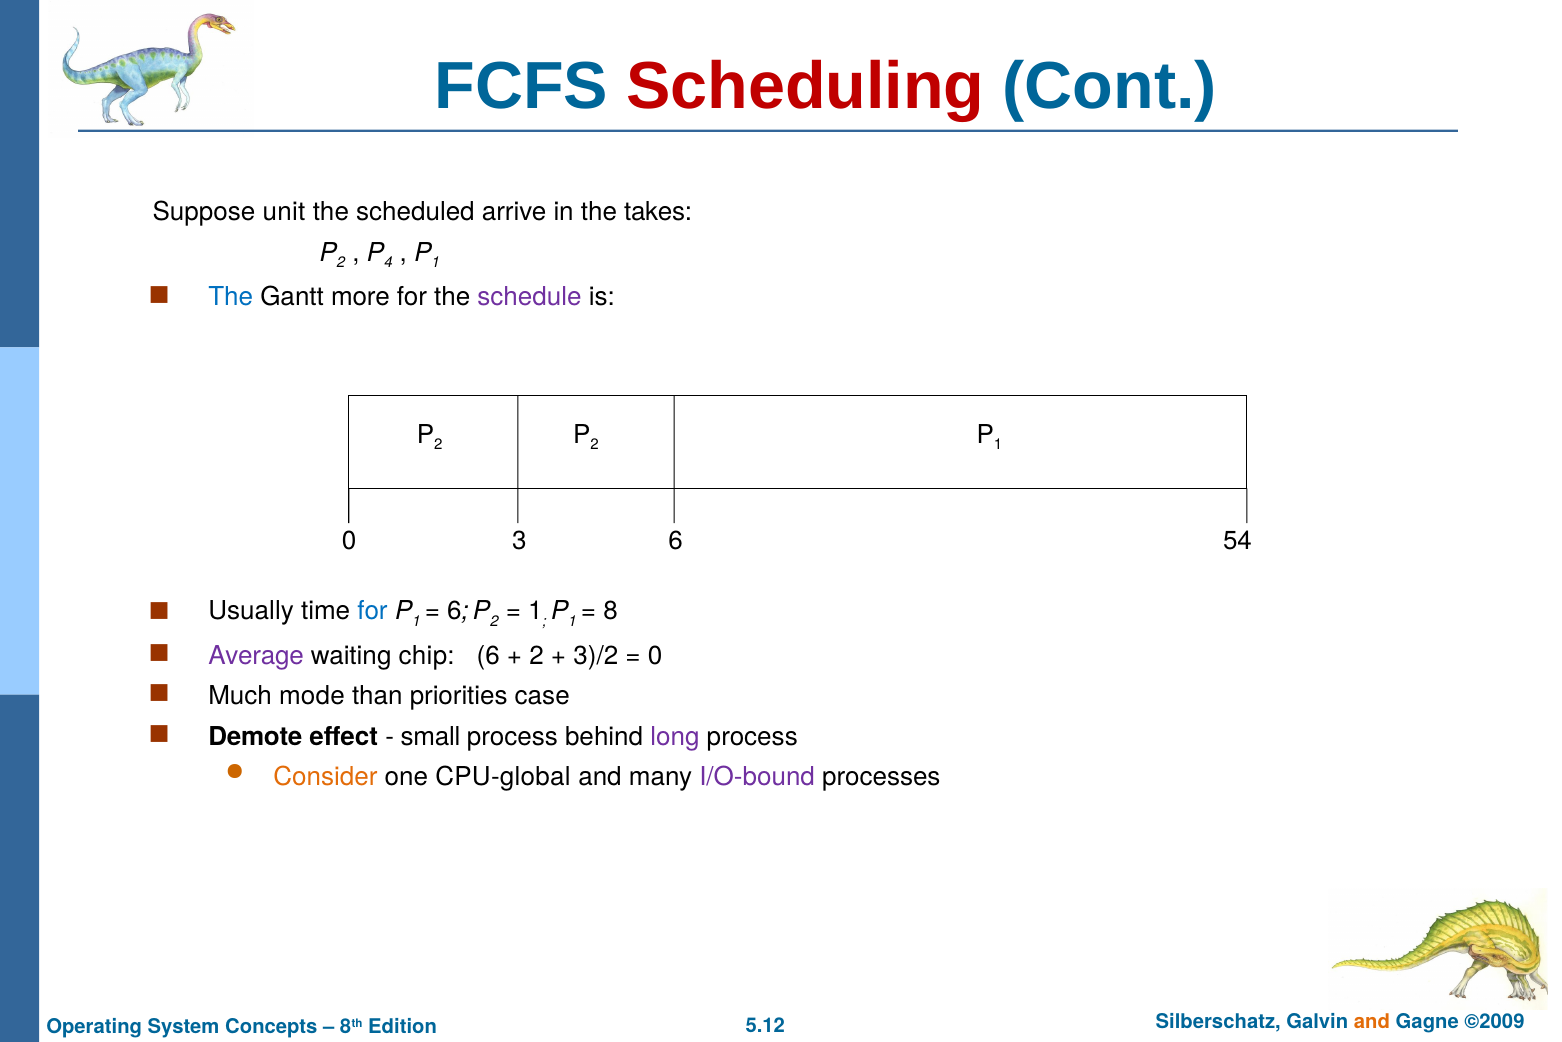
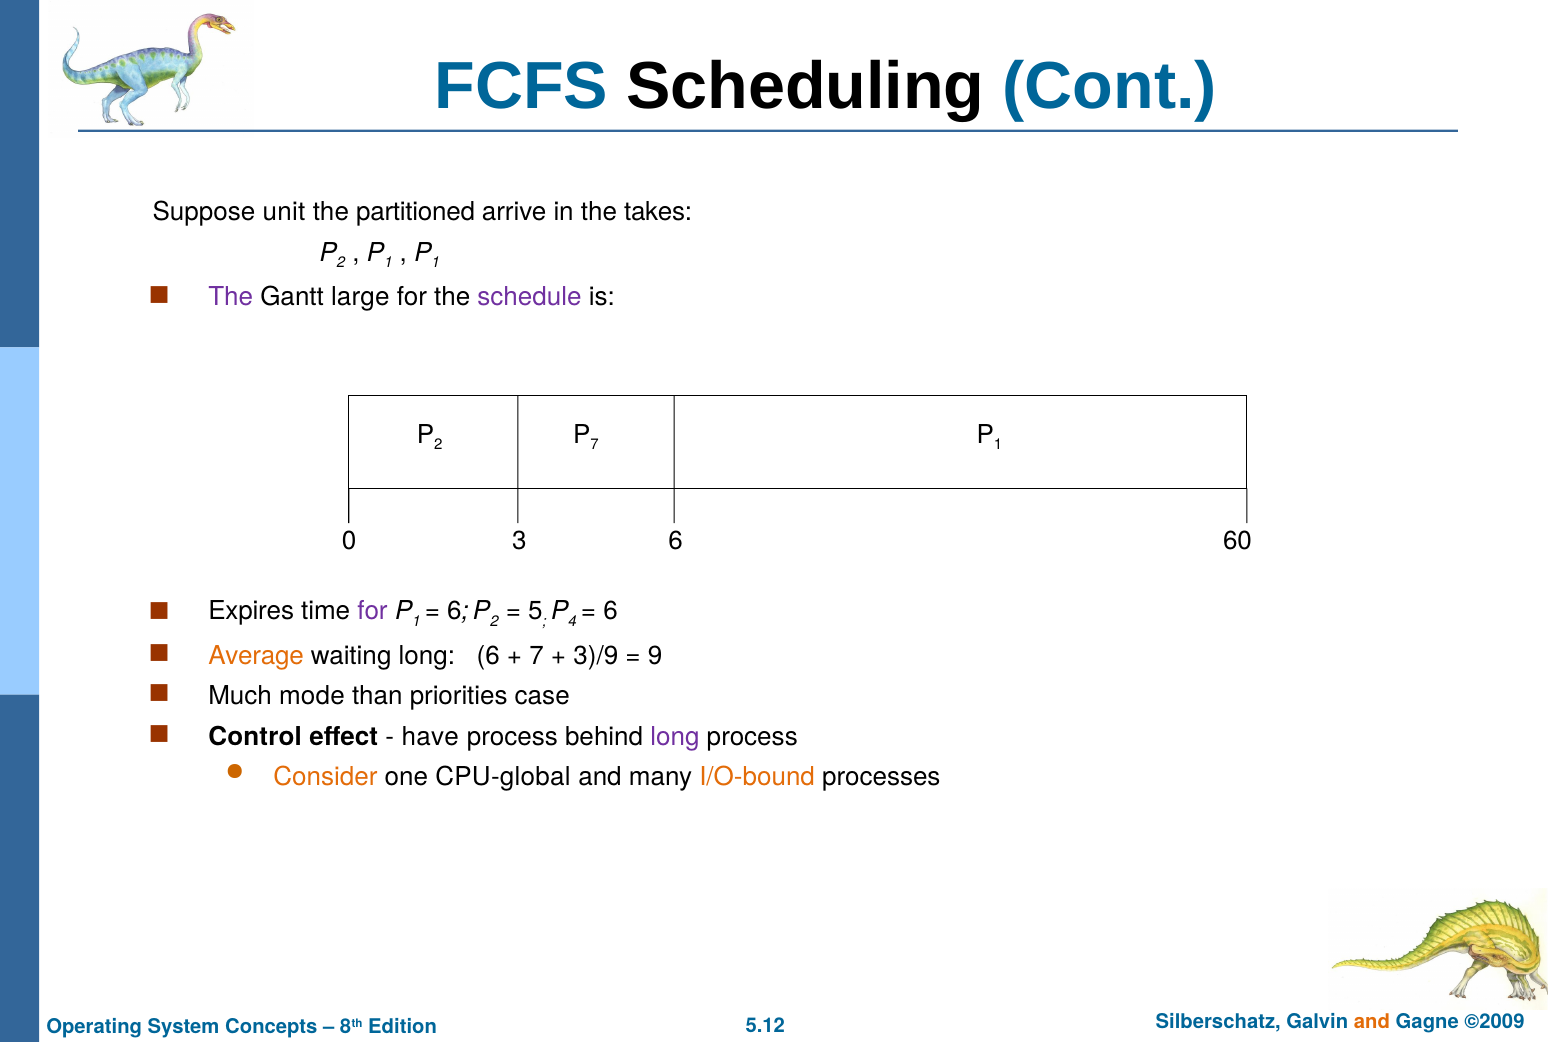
Scheduling colour: red -> black
scheduled: scheduled -> partitioned
4 at (388, 263): 4 -> 1
The at (231, 297) colour: blue -> purple
more: more -> large
2 at (595, 445): 2 -> 7
54: 54 -> 60
Usually: Usually -> Expires
for at (373, 611) colour: blue -> purple
1 at (535, 611): 1 -> 5
1 at (573, 621): 1 -> 4
8 at (611, 611): 8 -> 6
Average colour: purple -> orange
waiting chip: chip -> long
2 at (537, 655): 2 -> 7
3)/2: 3)/2 -> 3)/9
0 at (655, 655): 0 -> 9
Demote: Demote -> Control
small: small -> have
I/O-bound colour: purple -> orange
